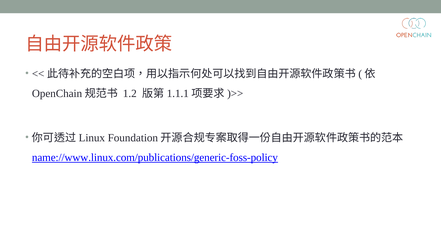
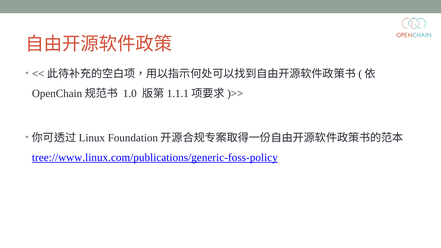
1.2: 1.2 -> 1.0
name://www.linux.com/publications/generic-foss-policy: name://www.linux.com/publications/generic-foss-policy -> tree://www.linux.com/publications/generic-foss-policy
